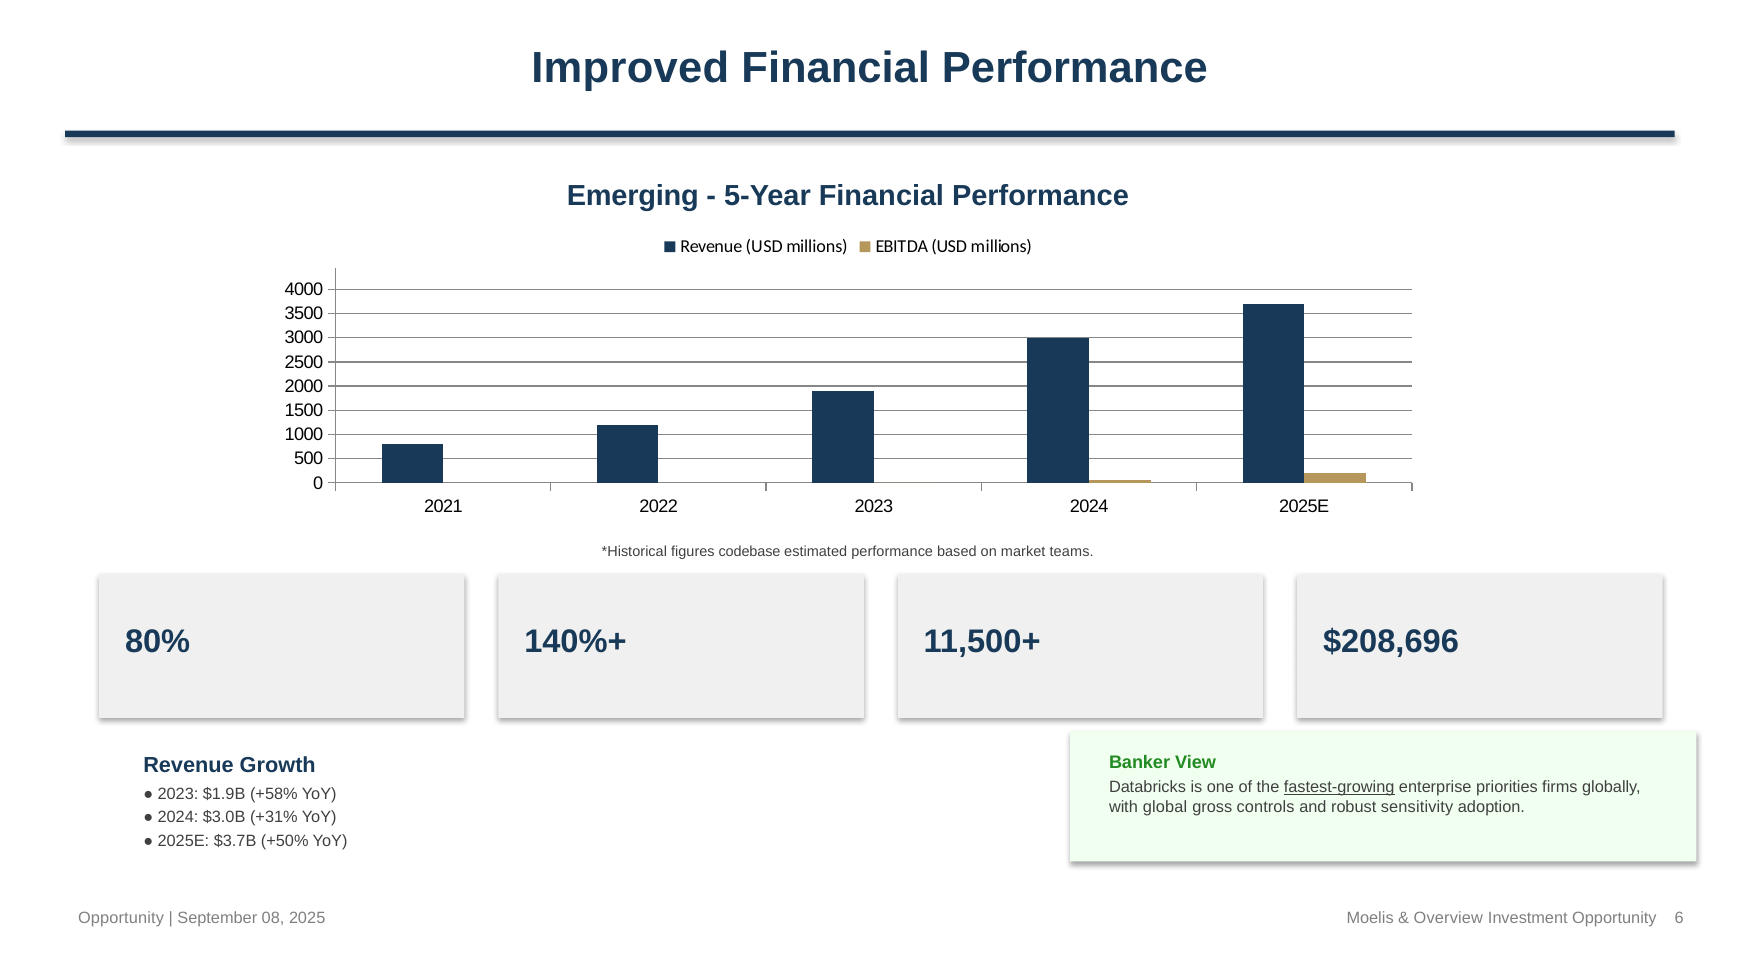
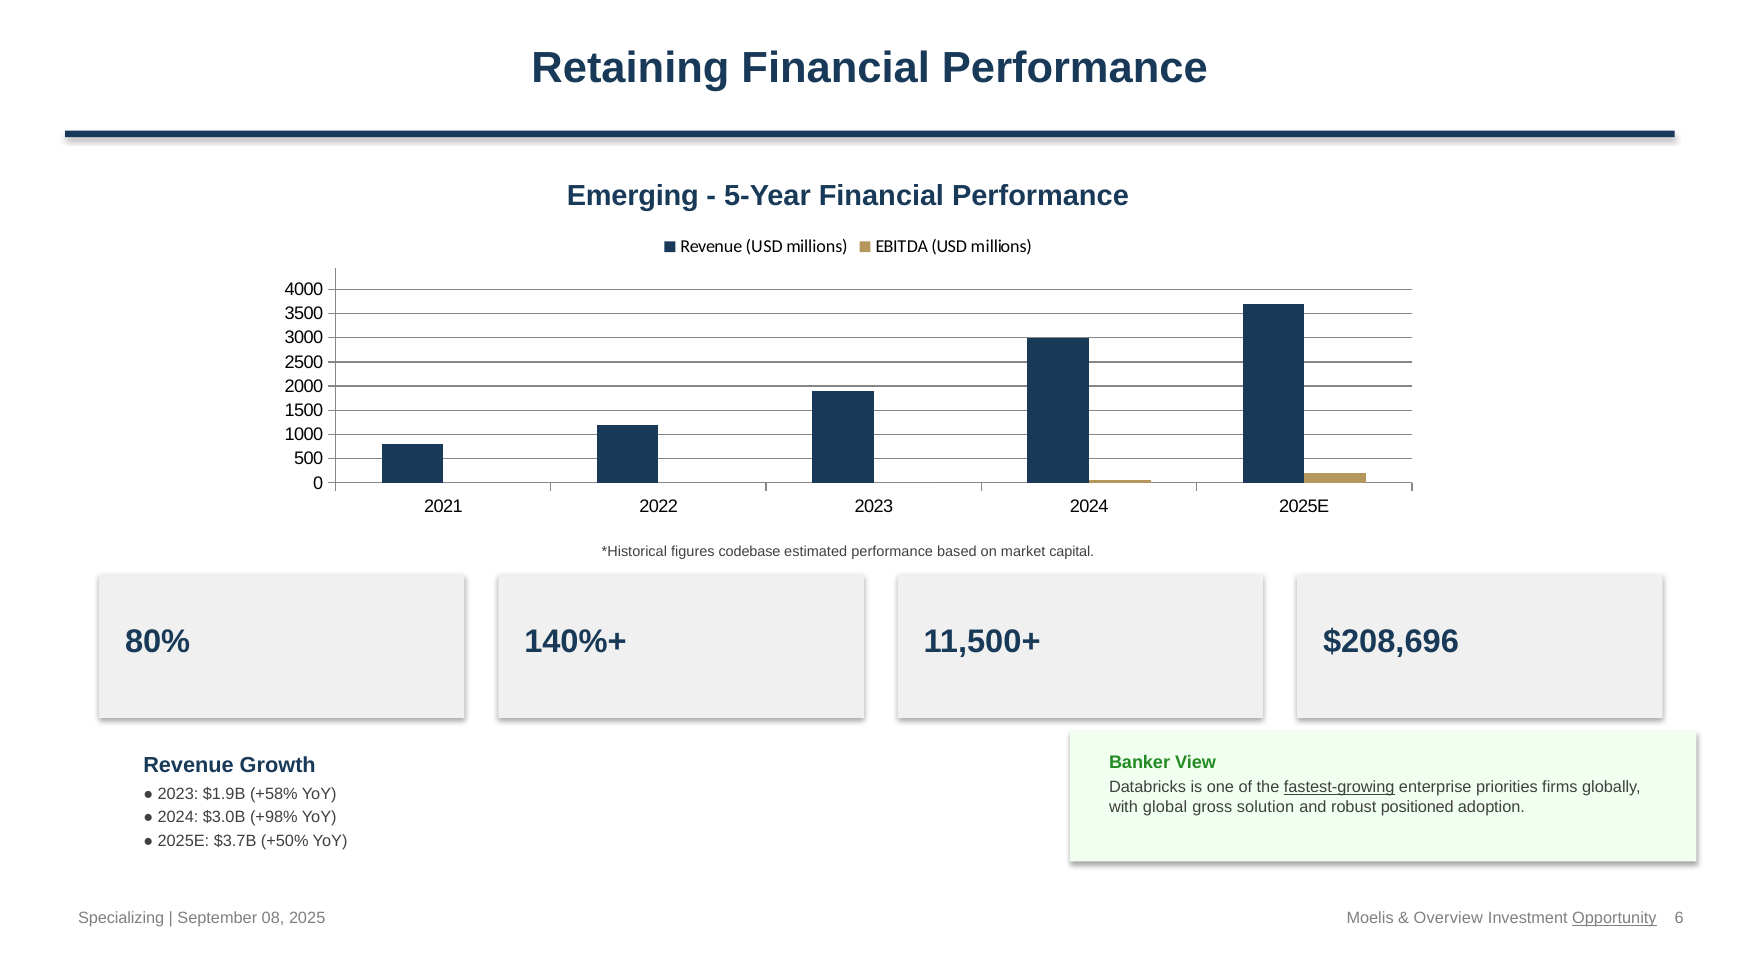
Improved: Improved -> Retaining
teams: teams -> capital
controls: controls -> solution
sensitivity: sensitivity -> positioned
+31%: +31% -> +98%
Opportunity at (121, 918): Opportunity -> Specializing
Opportunity at (1614, 918) underline: none -> present
